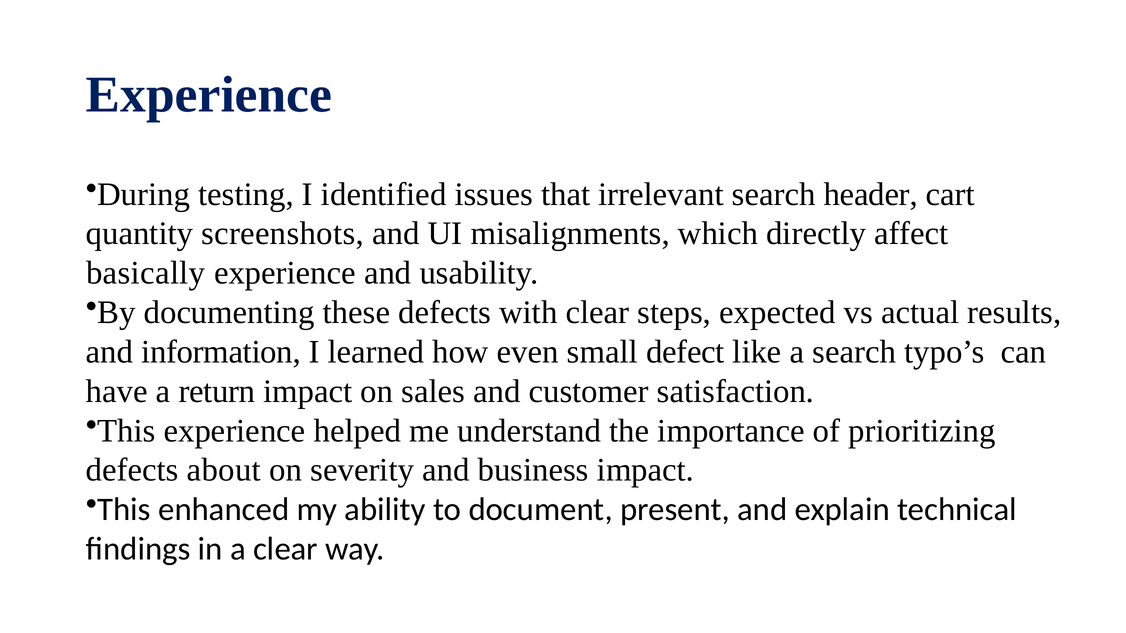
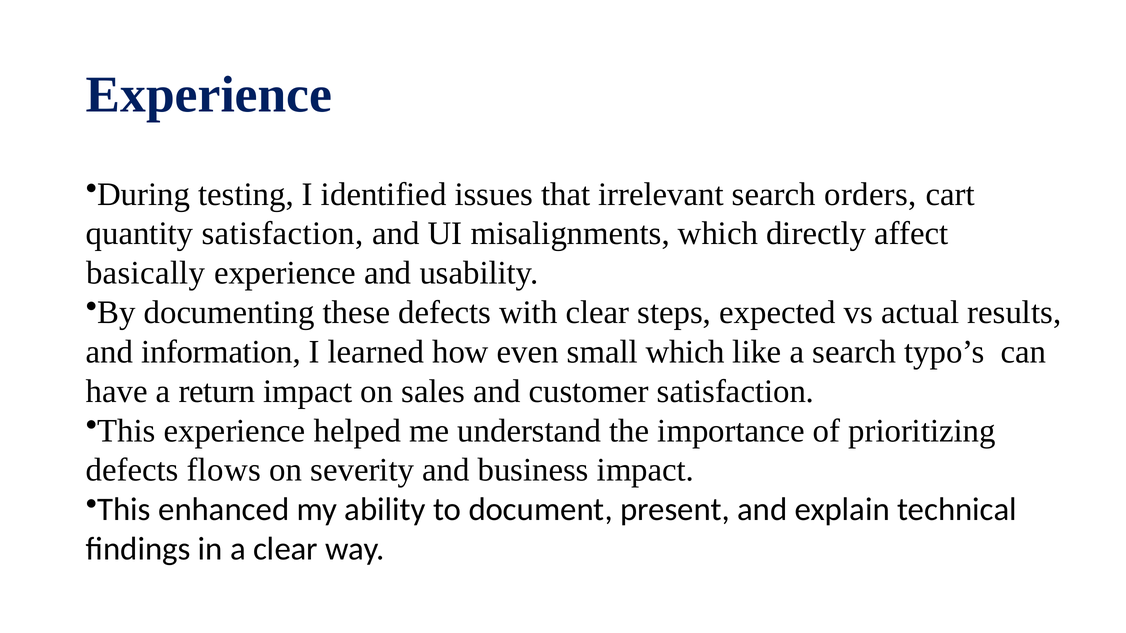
header: header -> orders
quantity screenshots: screenshots -> satisfaction
small defect: defect -> which
about: about -> flows
